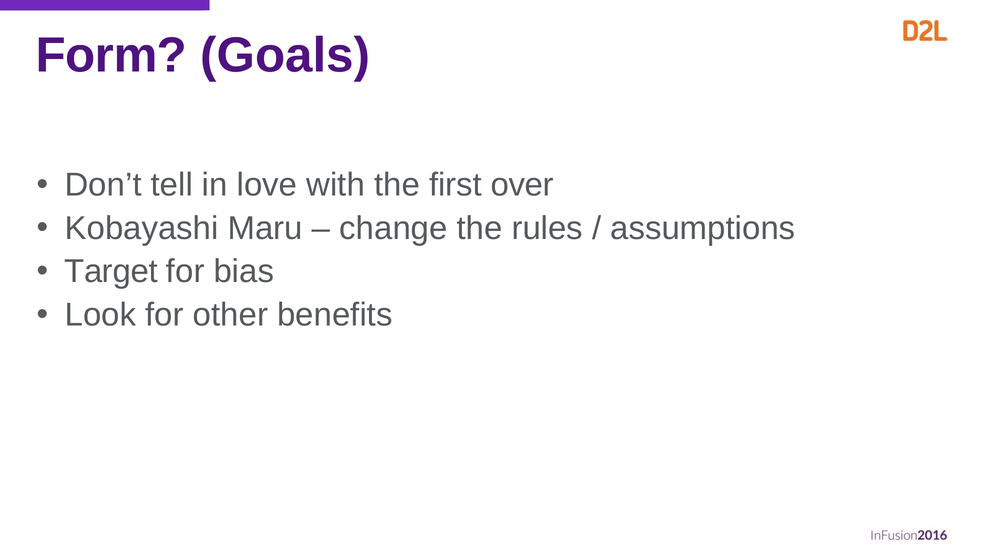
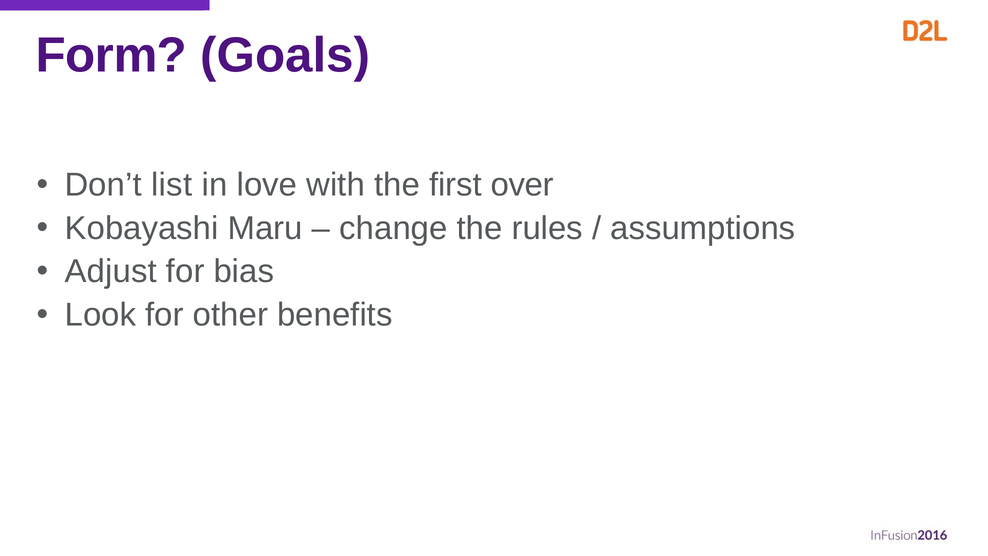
tell: tell -> list
Target: Target -> Adjust
